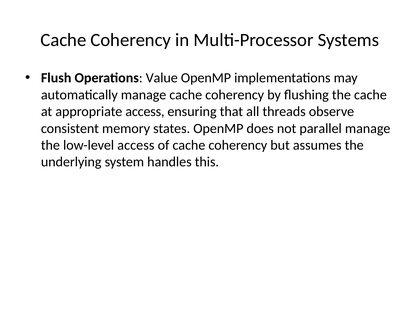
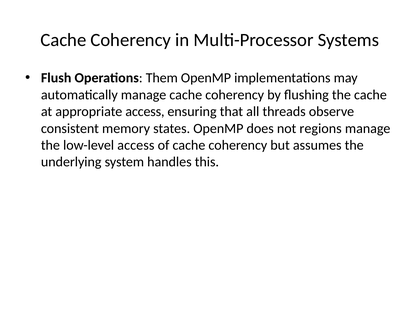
Value: Value -> Them
parallel: parallel -> regions
